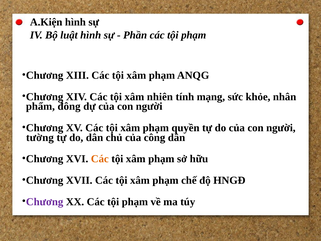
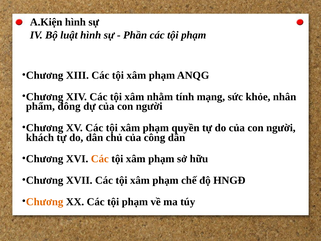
nhiên: nhiên -> nhằm
tường: tường -> khách
Chương at (45, 202) colour: purple -> orange
